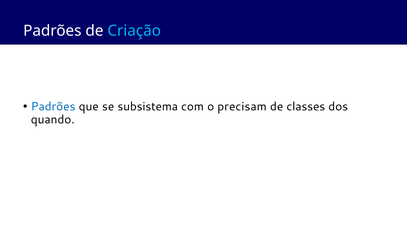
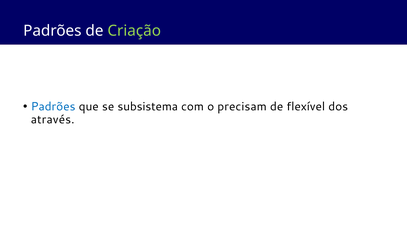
Criação colour: light blue -> light green
classes: classes -> flexível
quando: quando -> através
